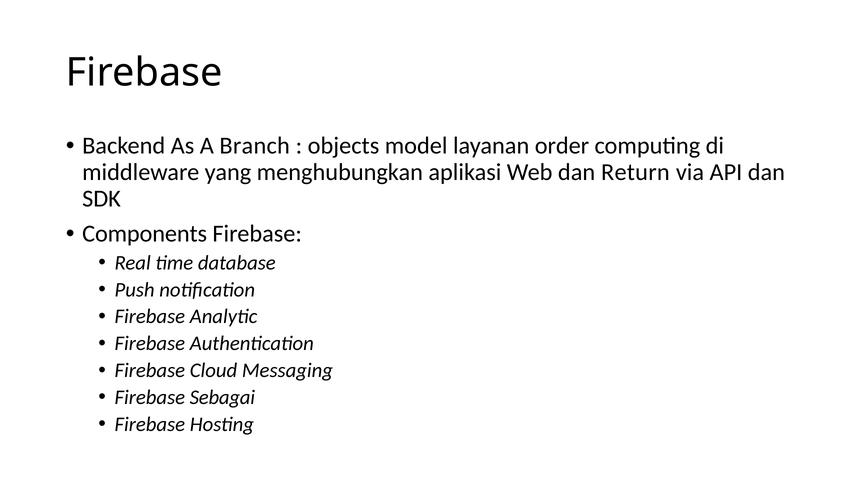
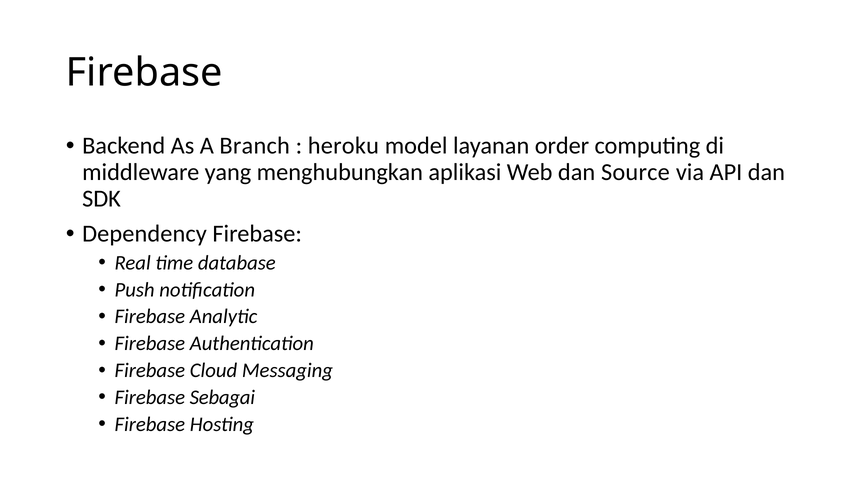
objects: objects -> heroku
Return: Return -> Source
Components: Components -> Dependency
